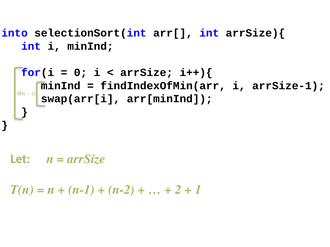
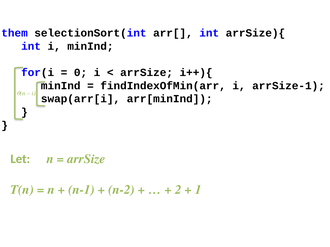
into: into -> them
